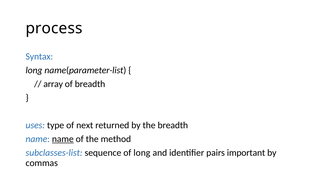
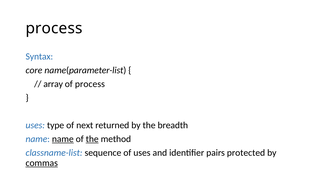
long at (34, 70): long -> core
of breadth: breadth -> process
the at (92, 139) underline: none -> present
subclasses-list: subclasses-list -> classname-list
of long: long -> uses
important: important -> protected
commas underline: none -> present
